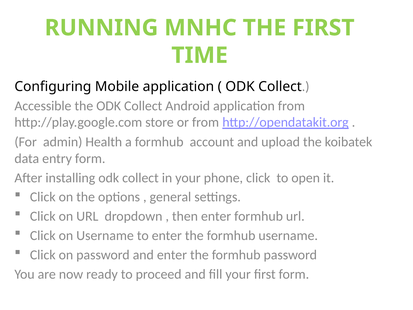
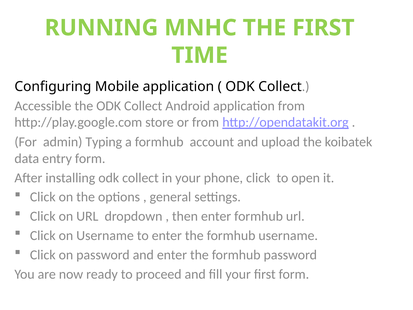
Health: Health -> Typing
